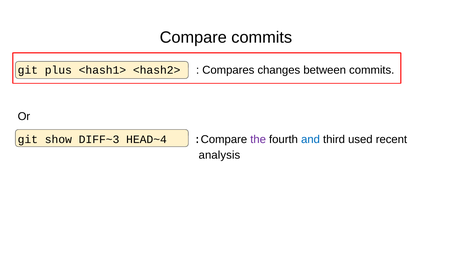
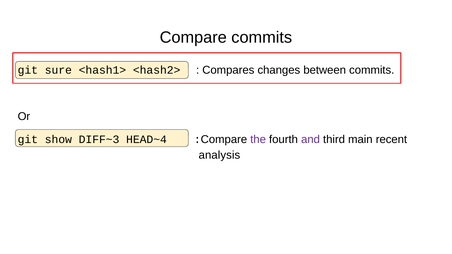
plus: plus -> sure
and colour: blue -> purple
used: used -> main
